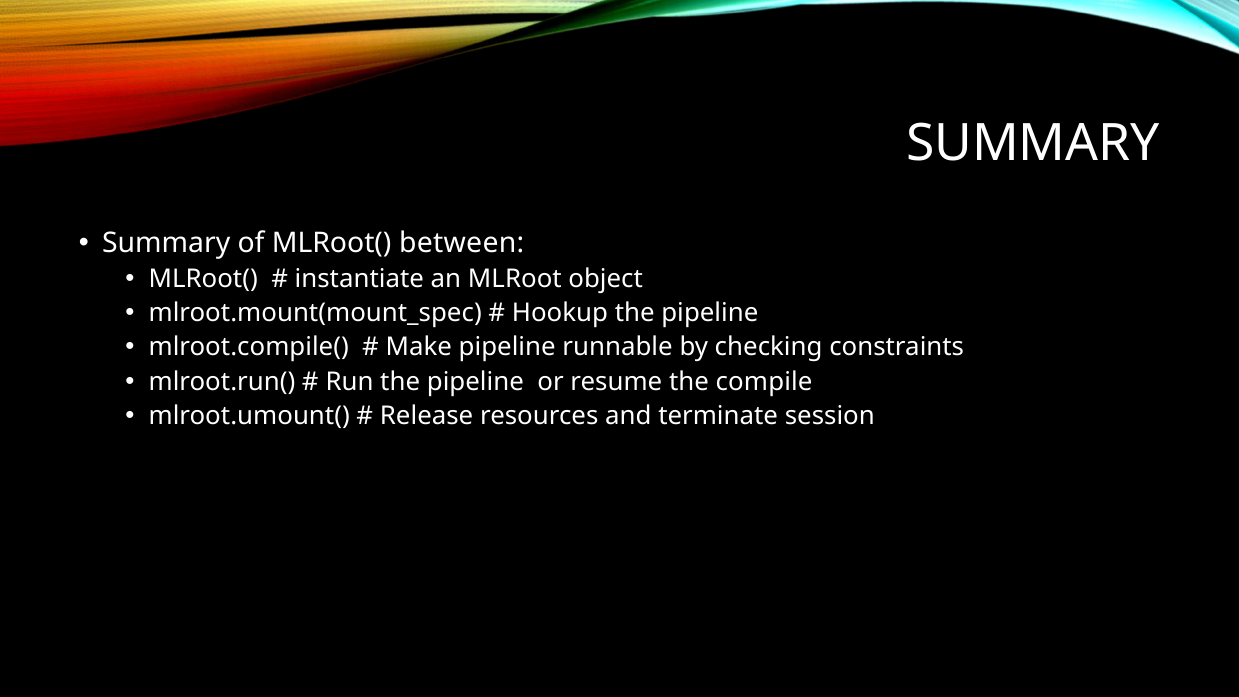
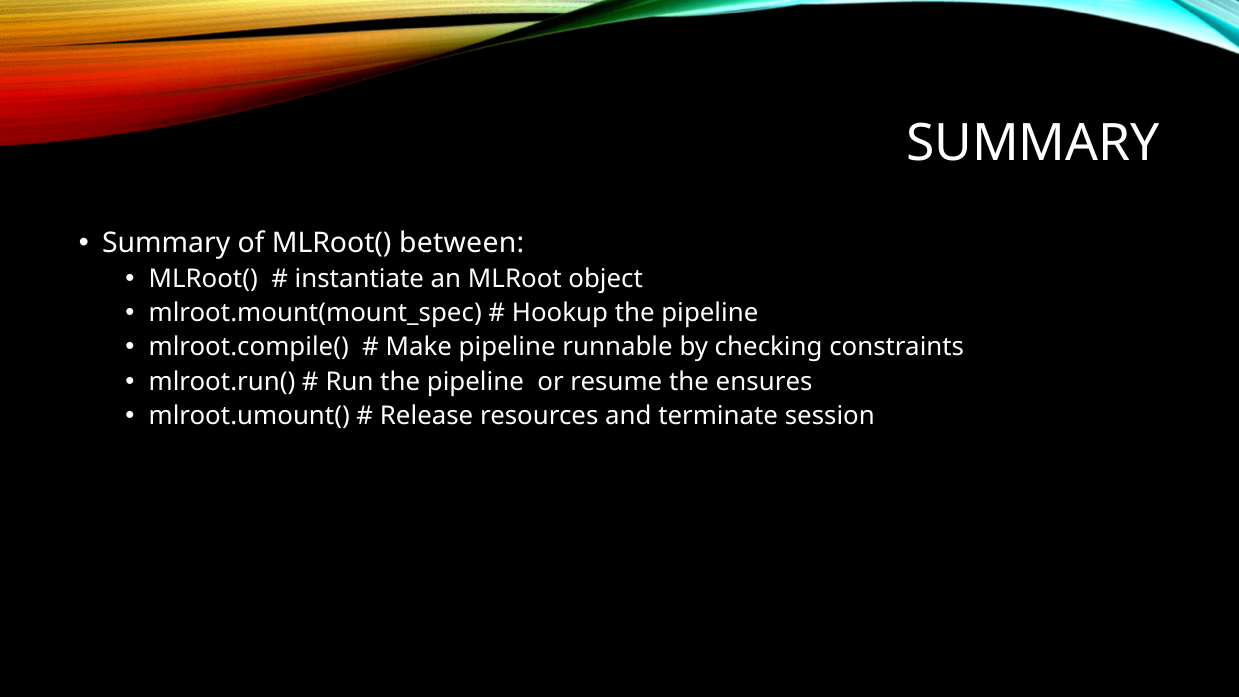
compile: compile -> ensures
